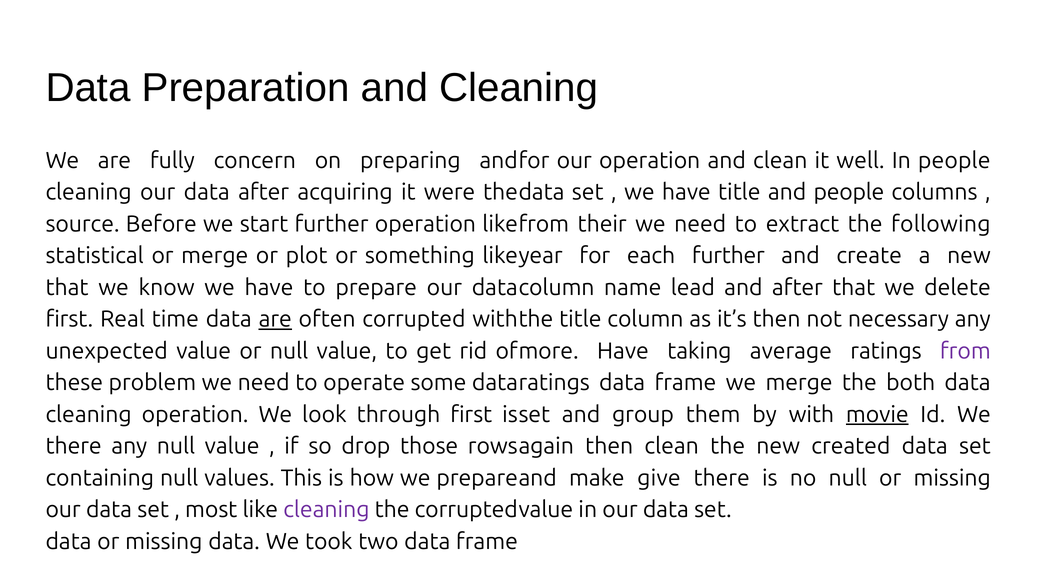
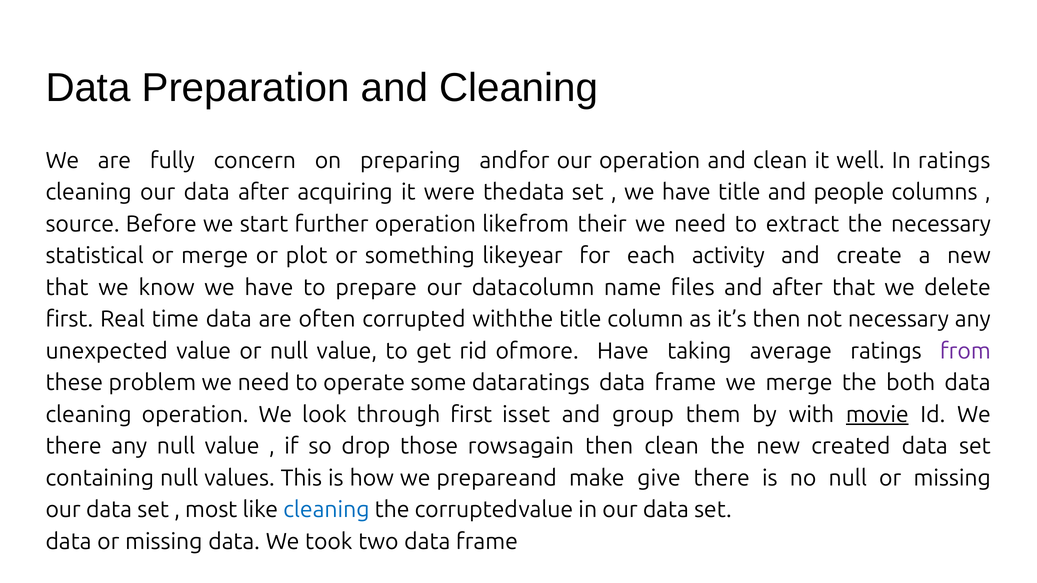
In people: people -> ratings
the following: following -> necessary
each further: further -> activity
lead: lead -> files
are at (275, 319) underline: present -> none
cleaning at (326, 510) colour: purple -> blue
